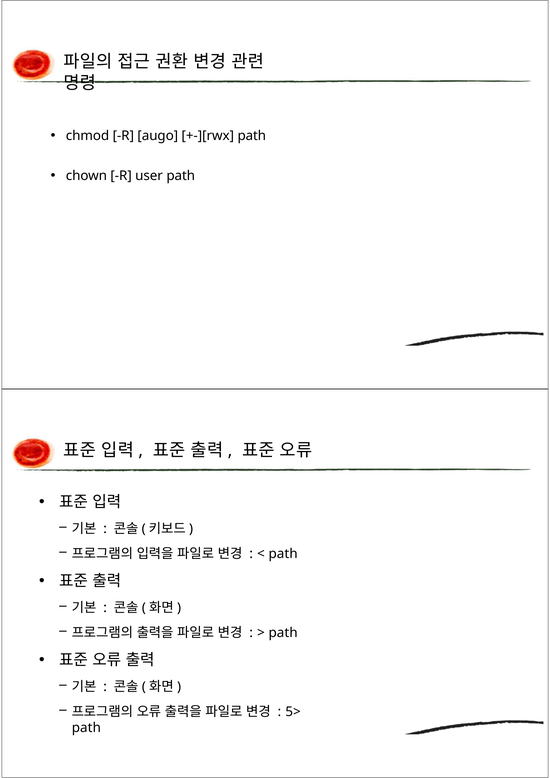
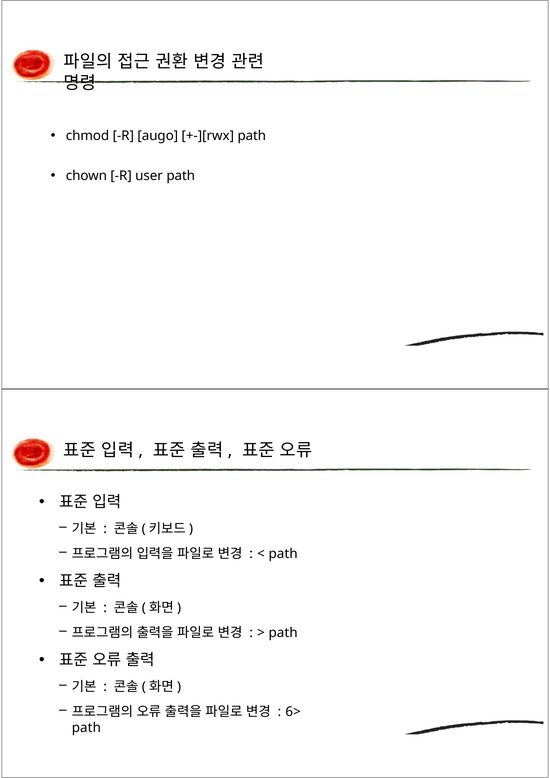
5>: 5> -> 6>
